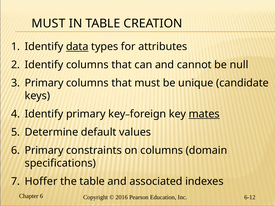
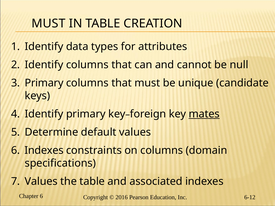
data underline: present -> none
Primary at (44, 150): Primary -> Indexes
Hoffer at (41, 182): Hoffer -> Values
